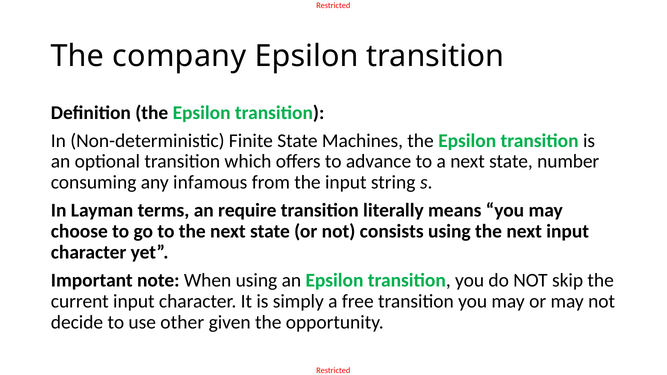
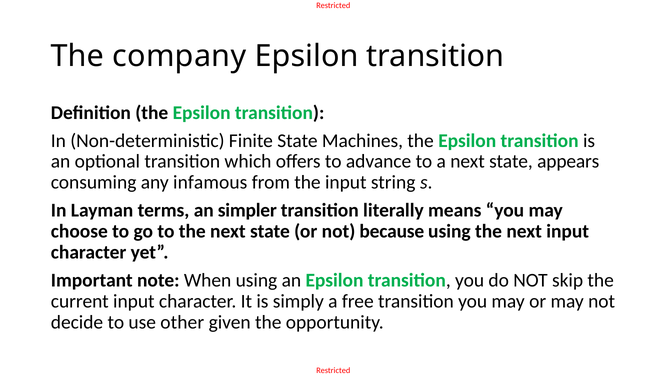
number: number -> appears
require: require -> simpler
consists: consists -> because
